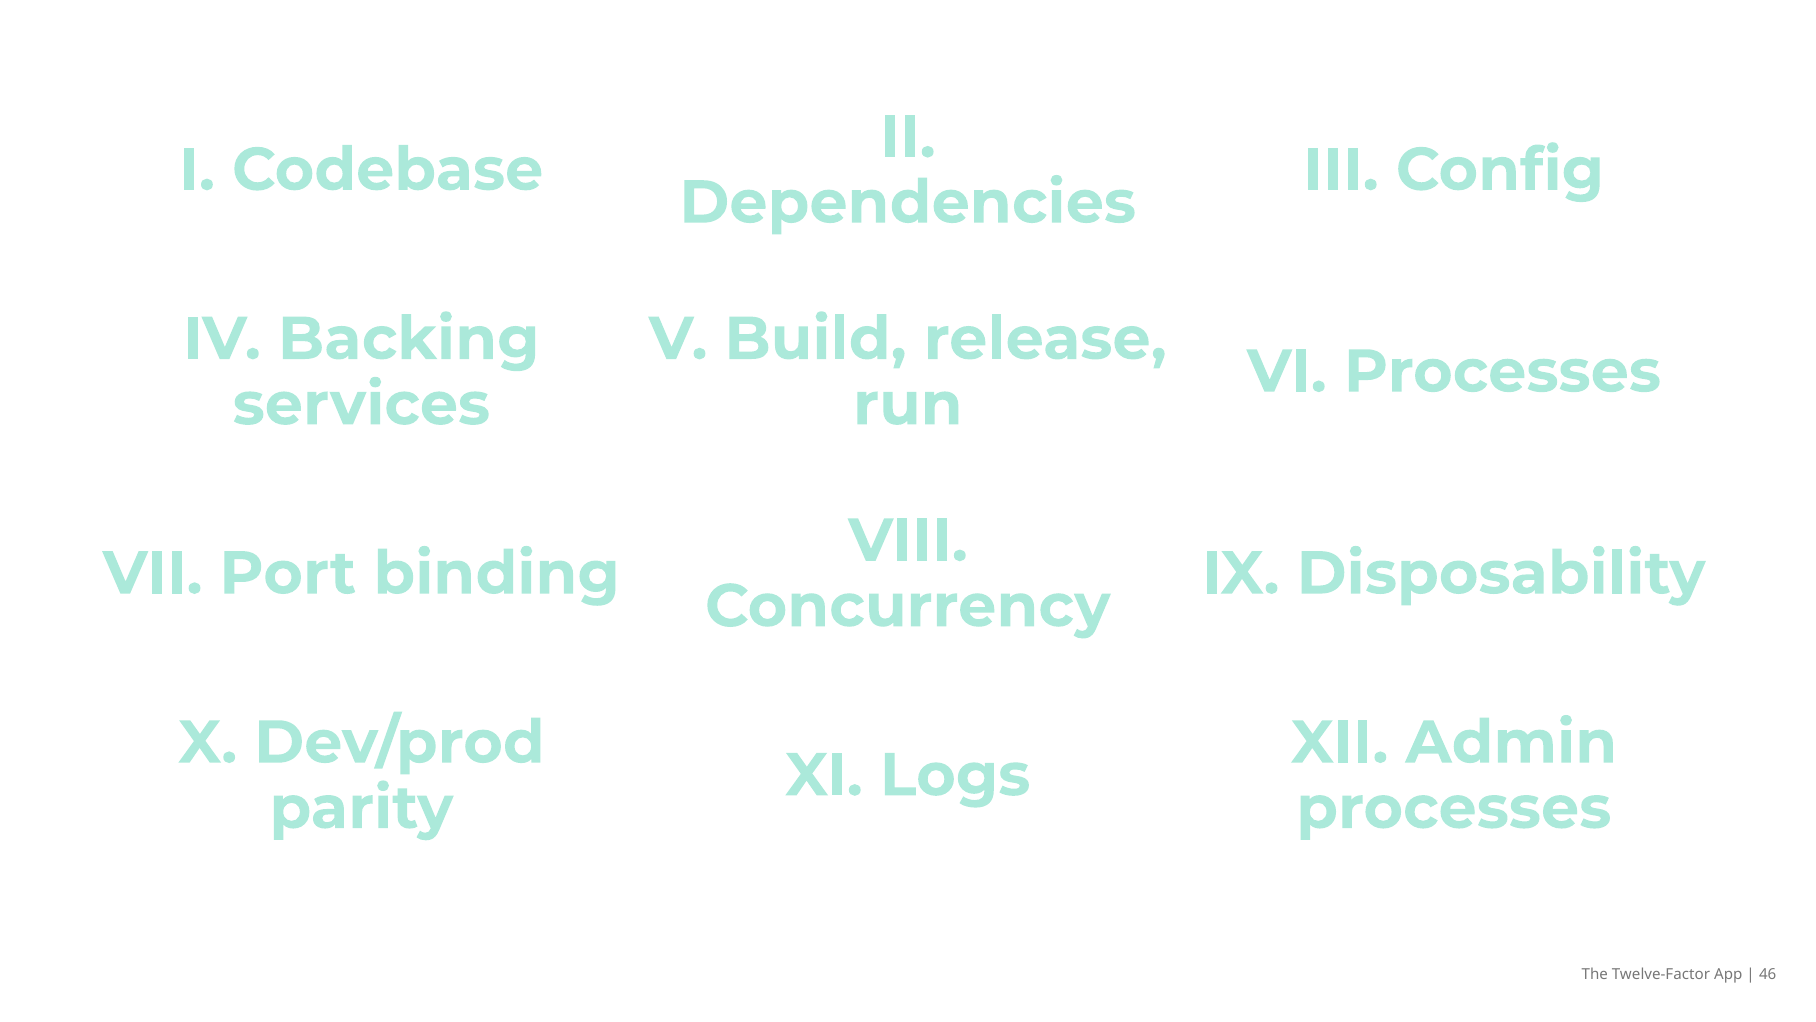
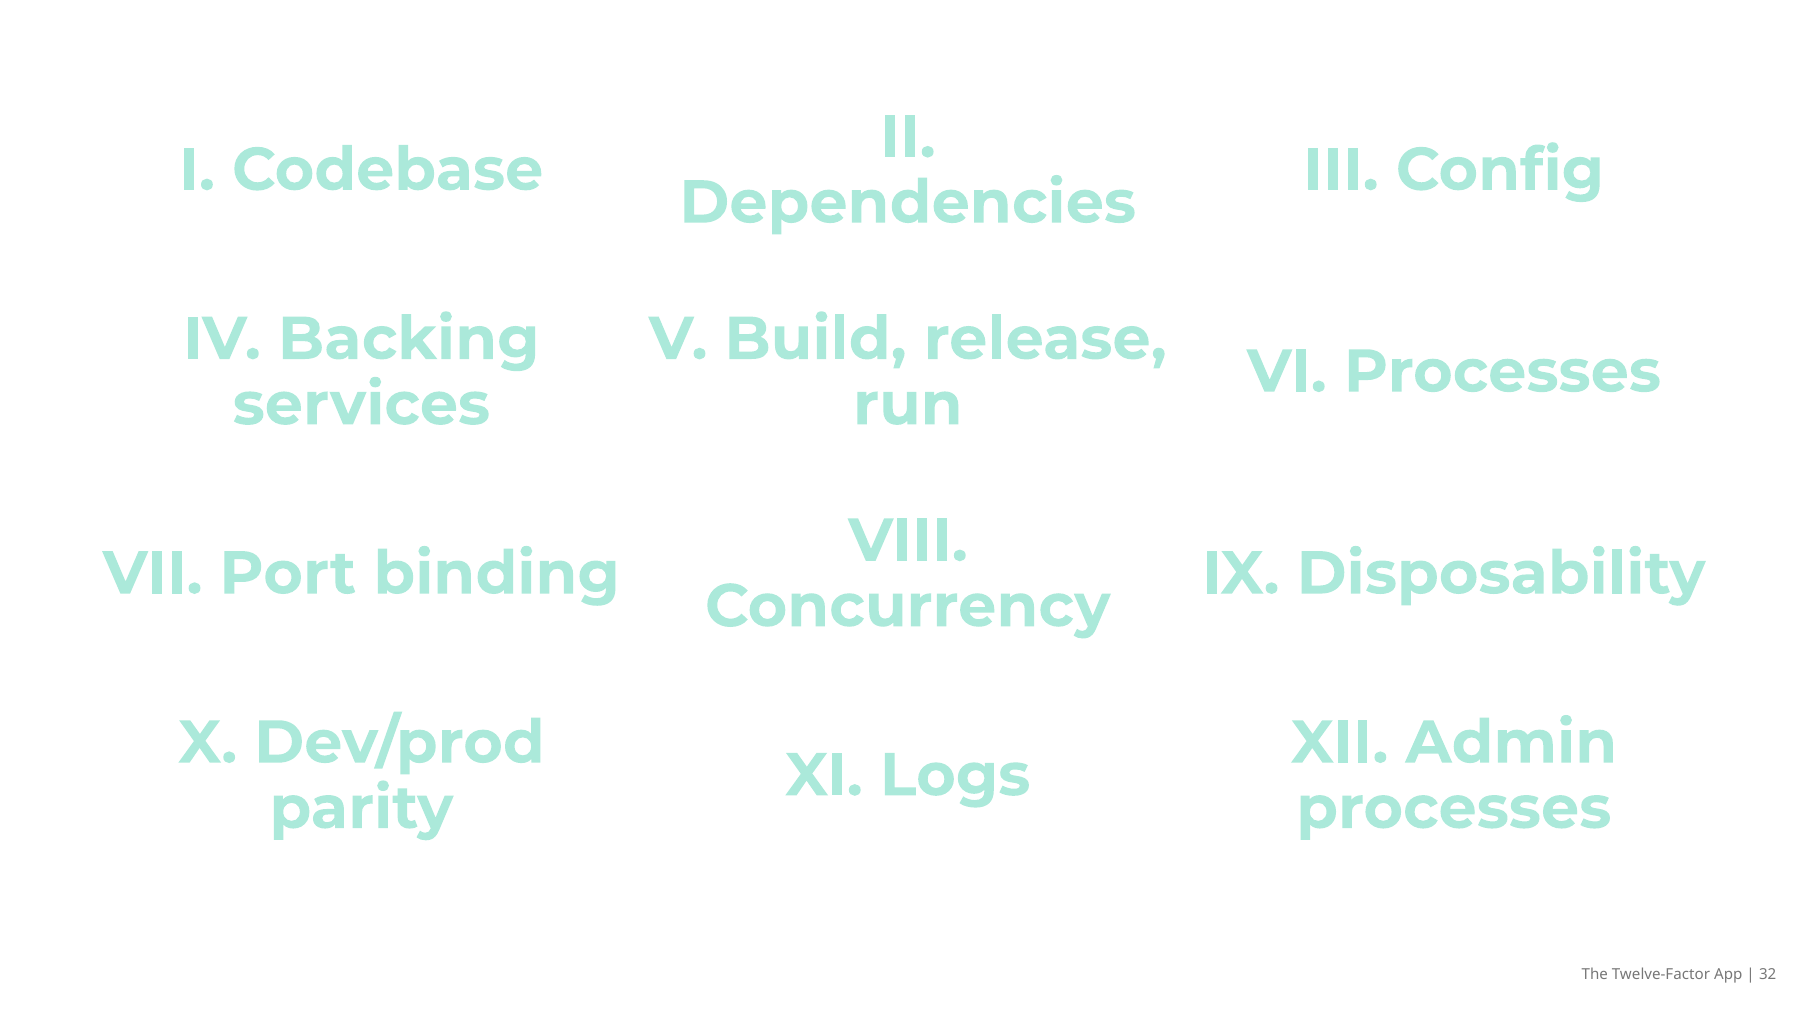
46: 46 -> 32
